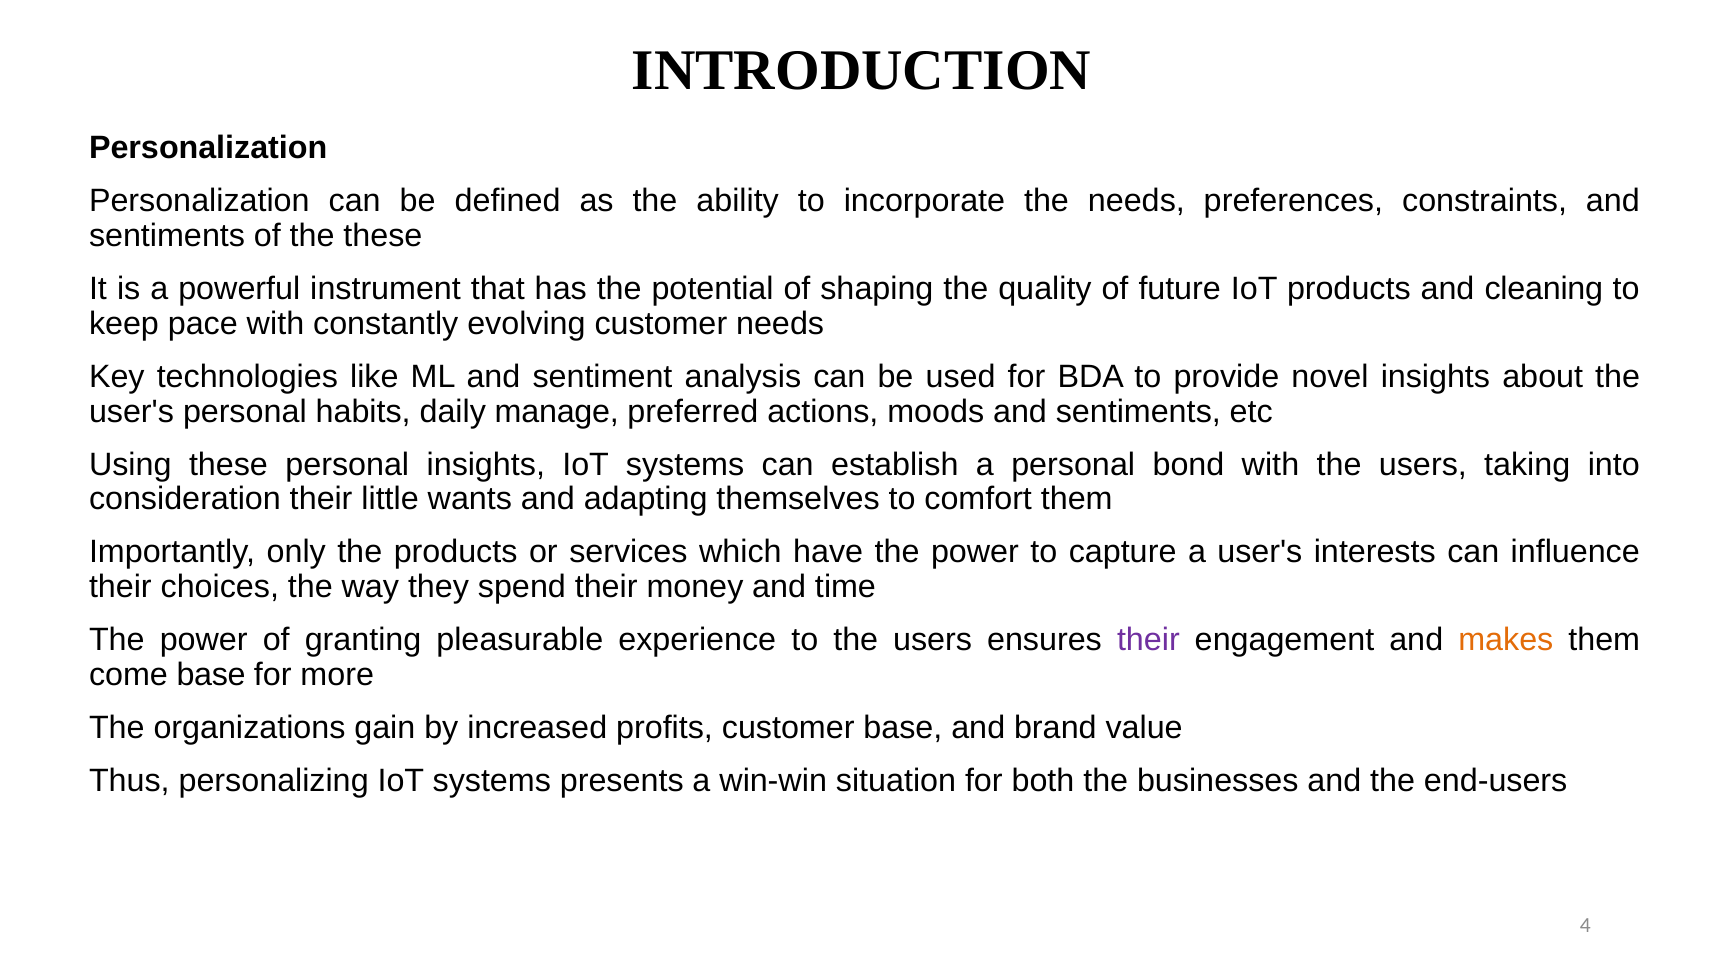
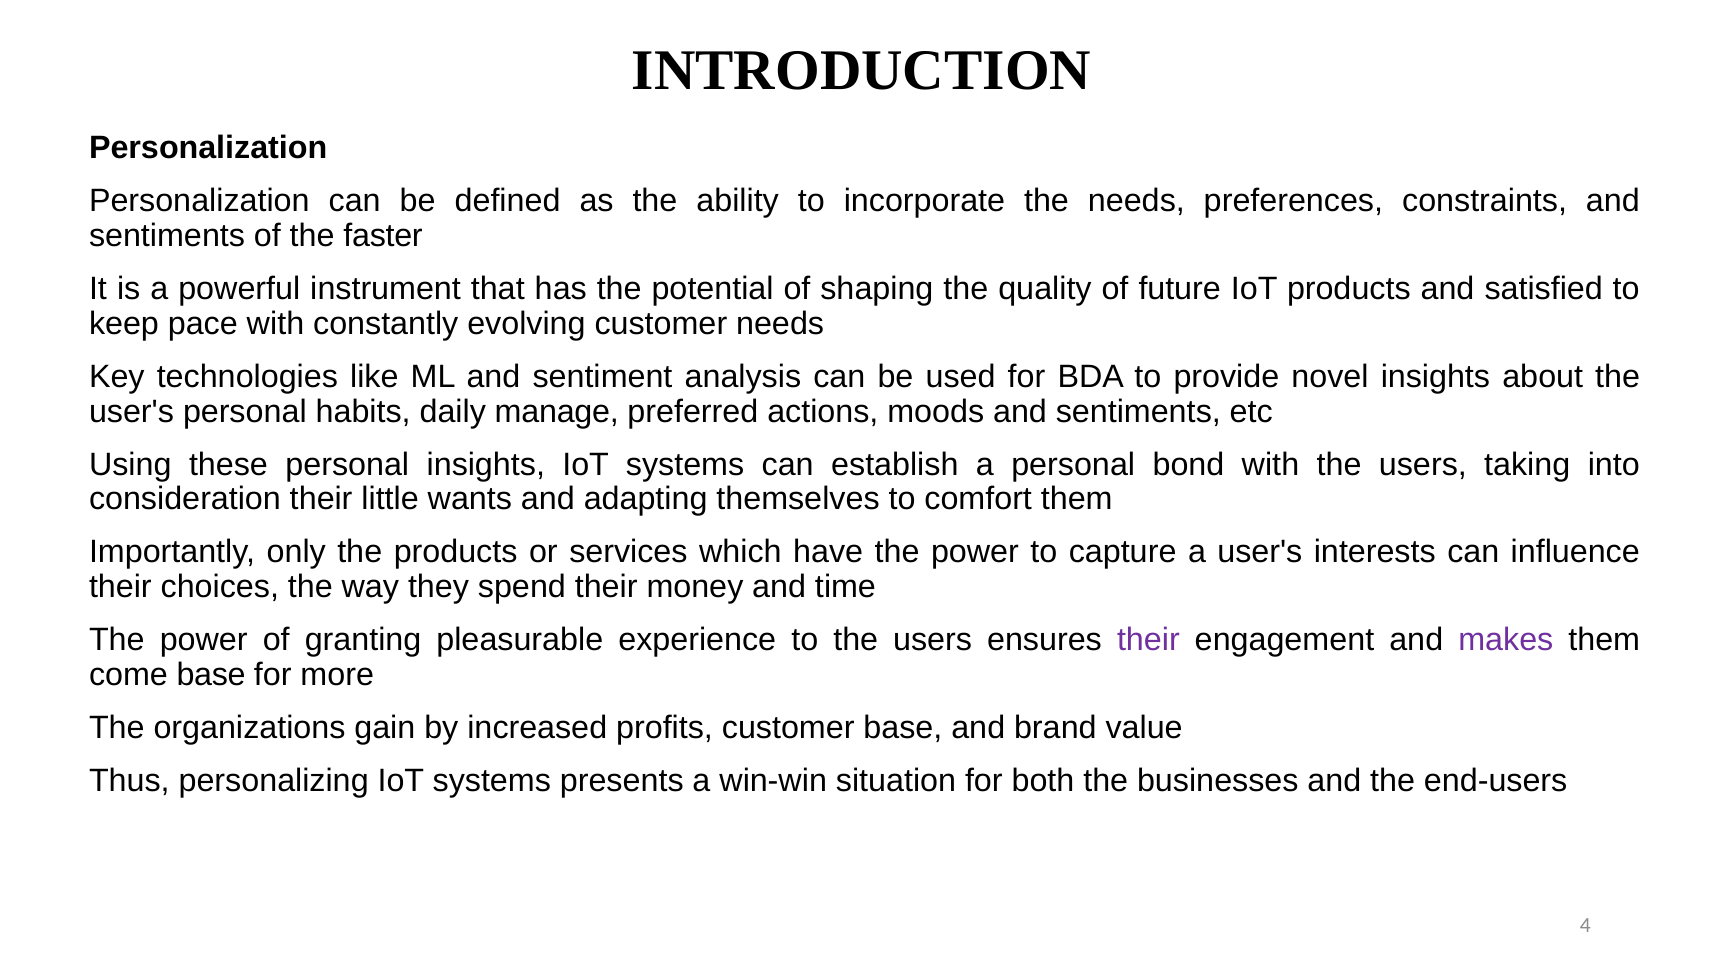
the these: these -> faster
cleaning: cleaning -> satisfied
makes colour: orange -> purple
